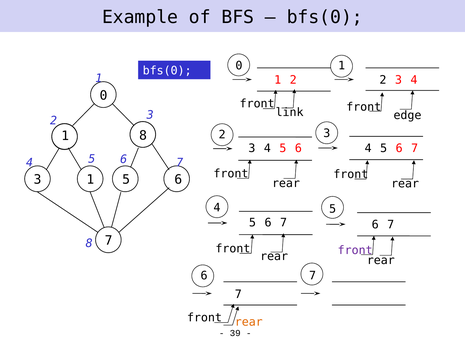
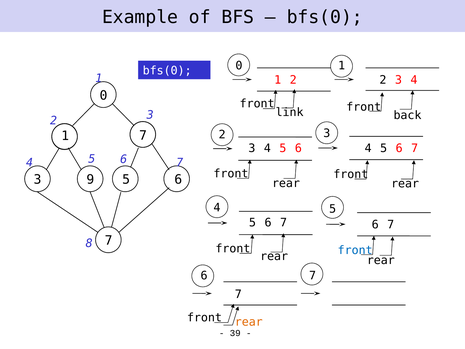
edge: edge -> back
1 8: 8 -> 7
3 1: 1 -> 9
front at (355, 250) colour: purple -> blue
